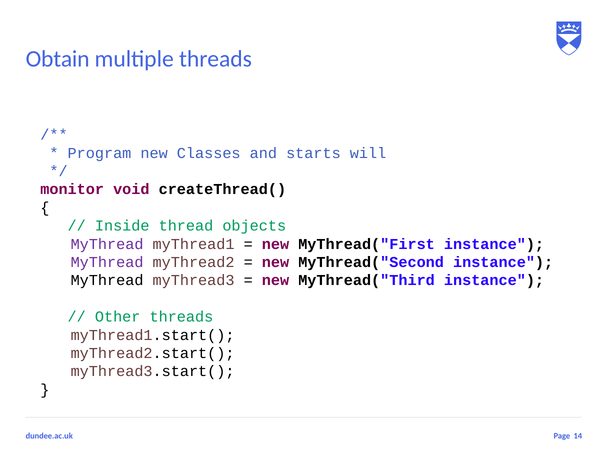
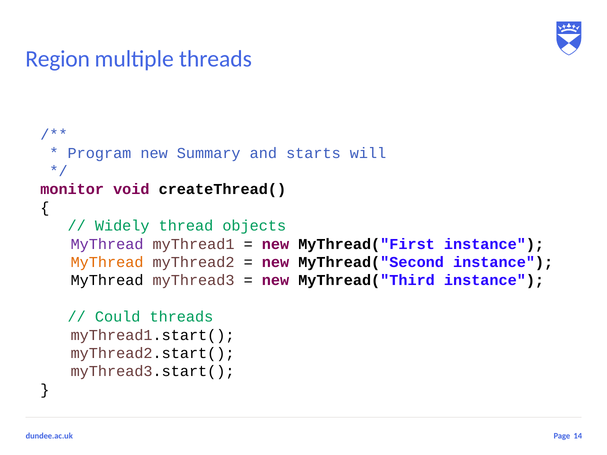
Obtain: Obtain -> Region
Classes: Classes -> Summary
Inside: Inside -> Widely
MyThread at (107, 262) colour: purple -> orange
Other: Other -> Could
